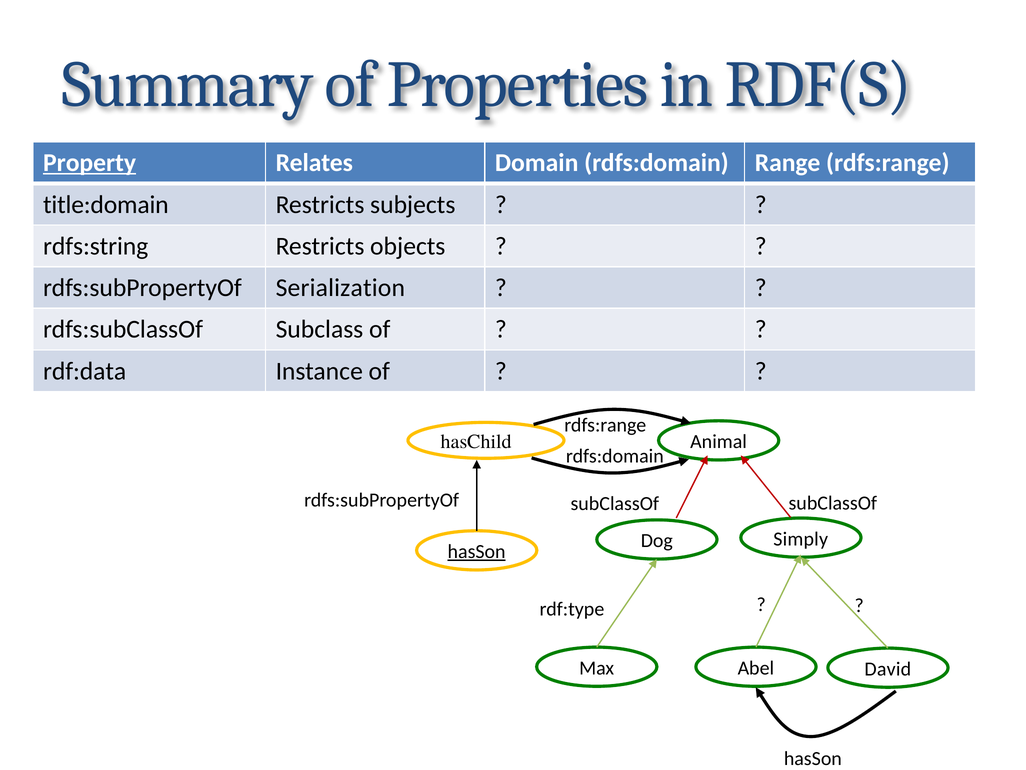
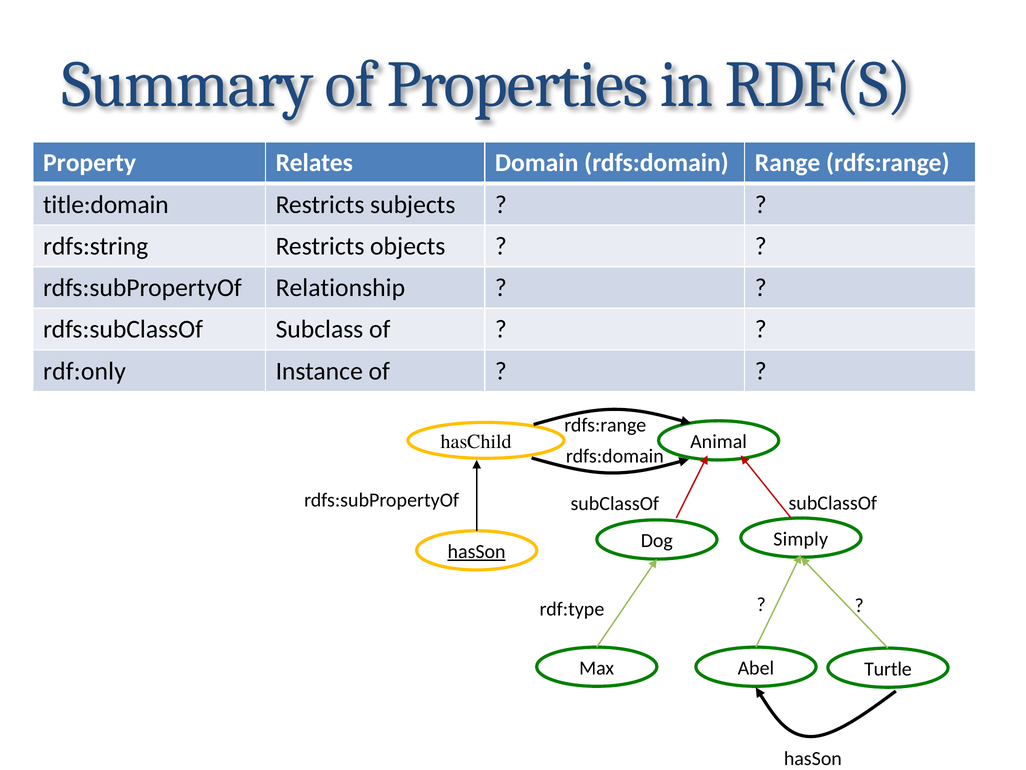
Property underline: present -> none
Serialization: Serialization -> Relationship
rdf:data: rdf:data -> rdf:only
David: David -> Turtle
